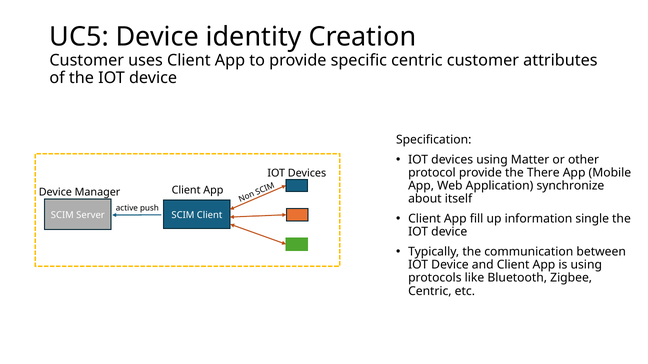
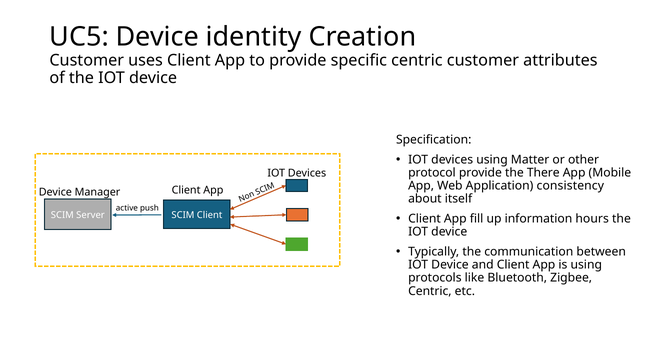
synchronize: synchronize -> consistency
single: single -> hours
